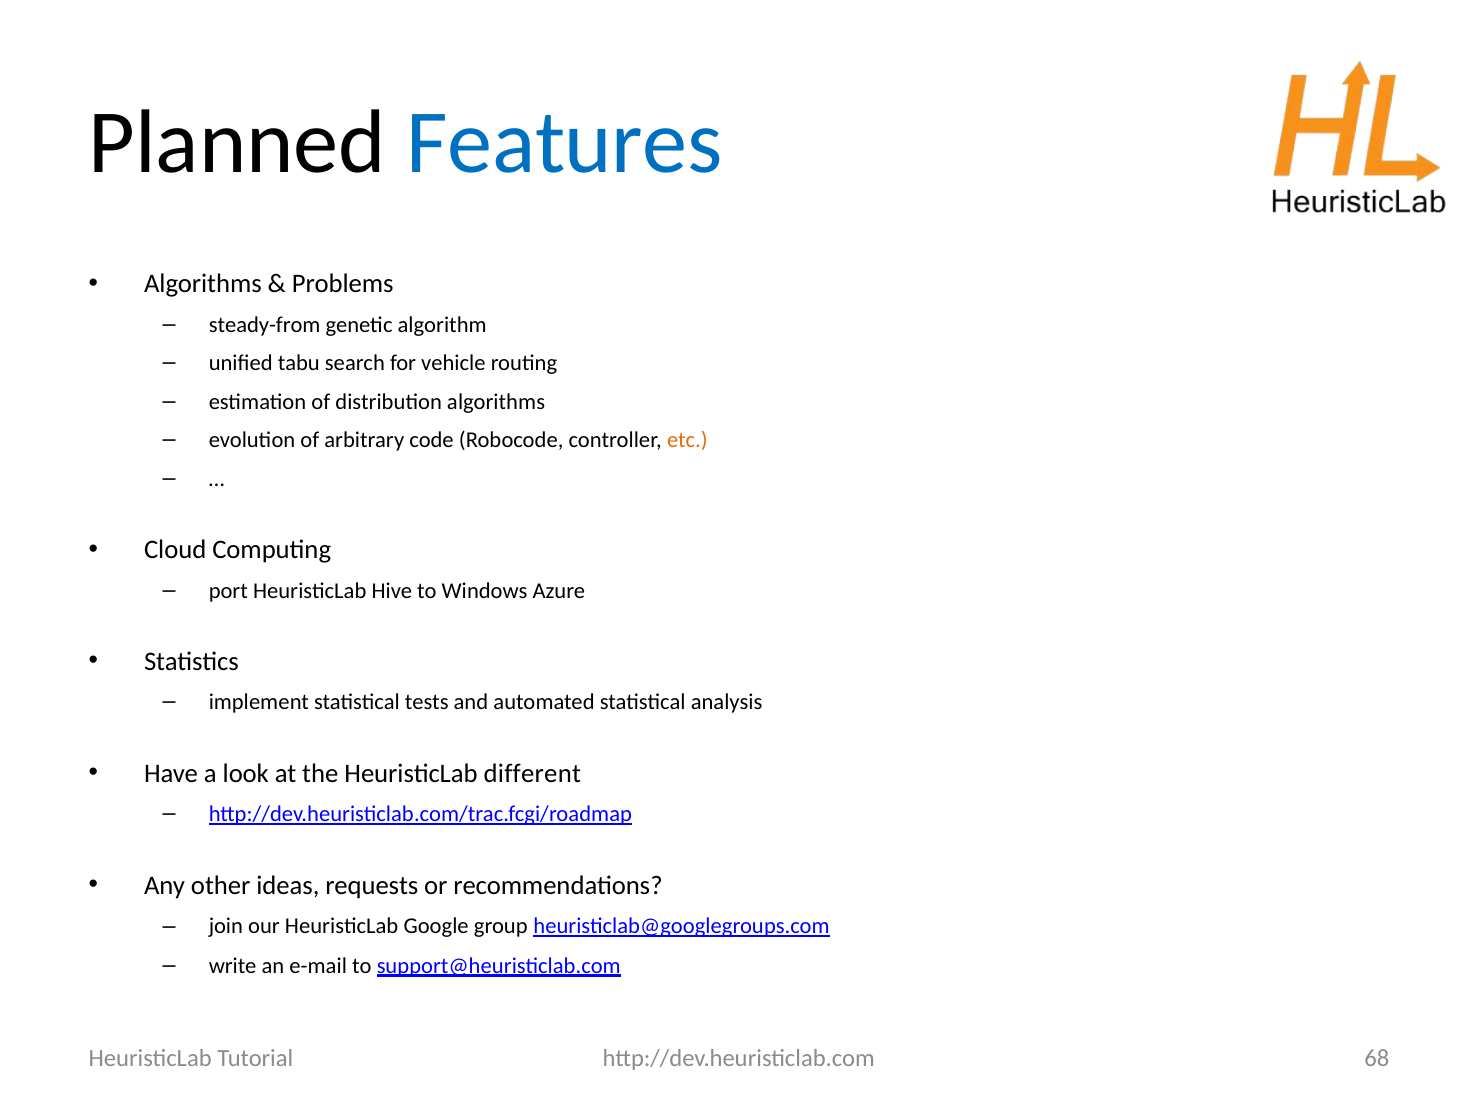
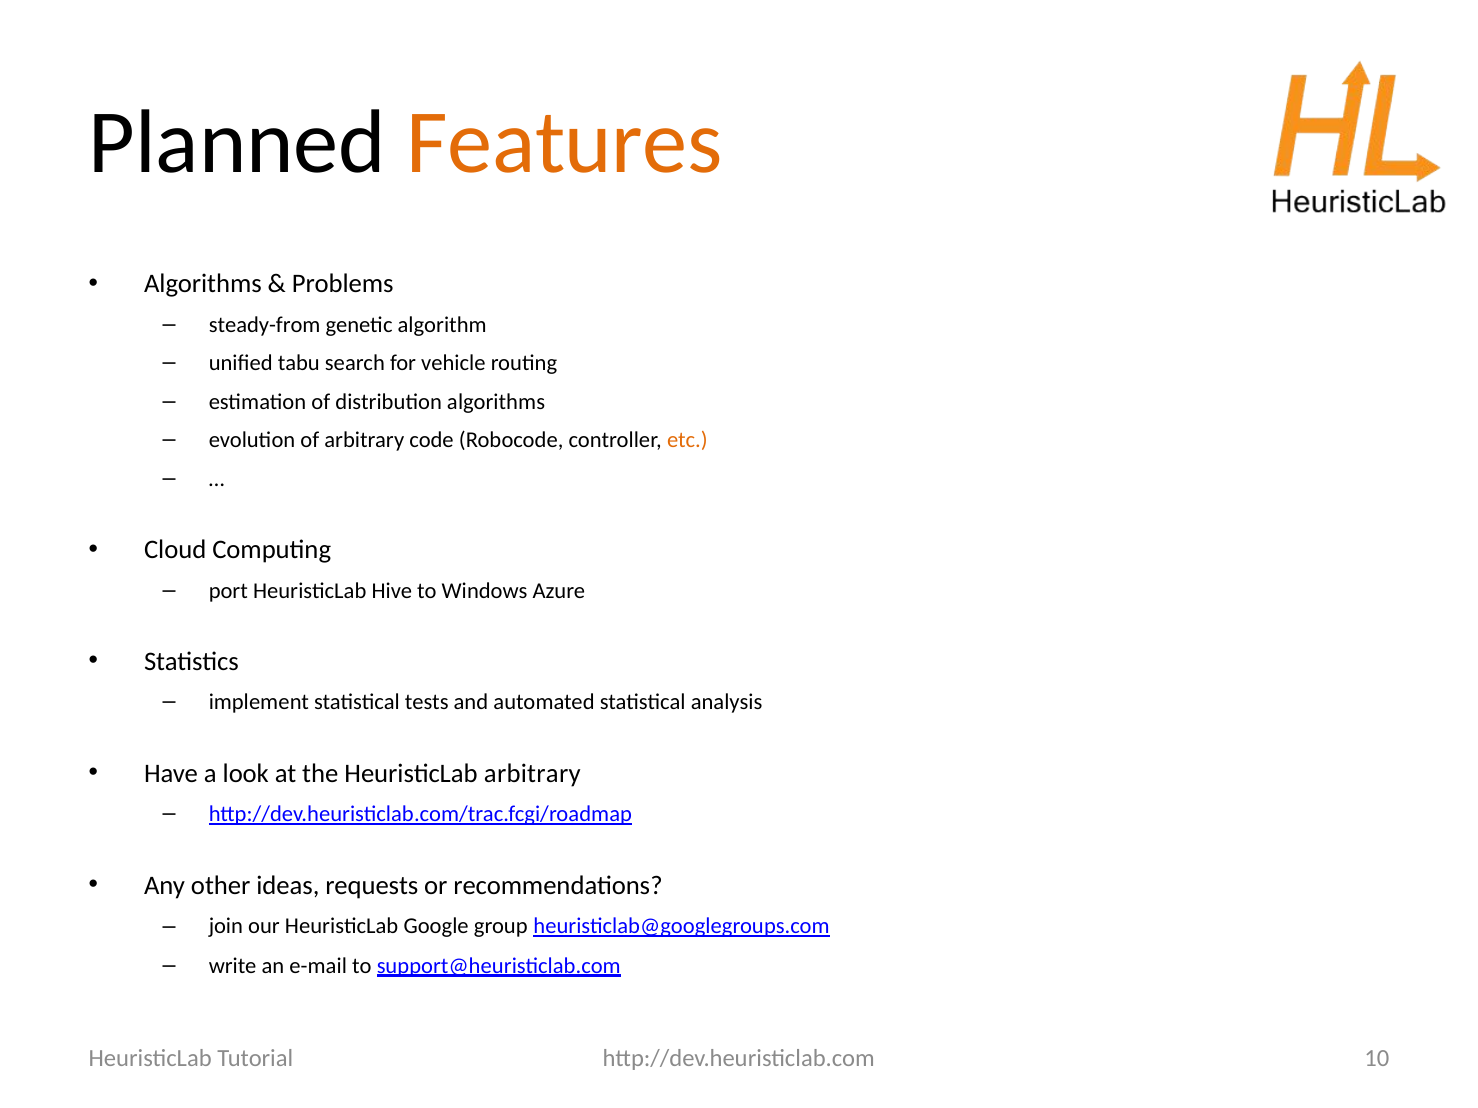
Features colour: blue -> orange
HeuristicLab different: different -> arbitrary
68: 68 -> 10
